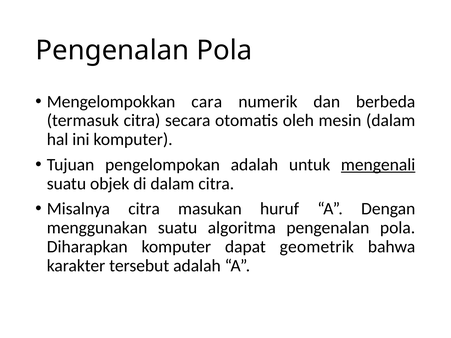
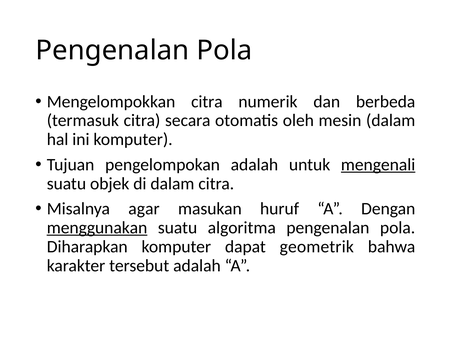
Mengelompokkan cara: cara -> citra
Misalnya citra: citra -> agar
menggunakan underline: none -> present
